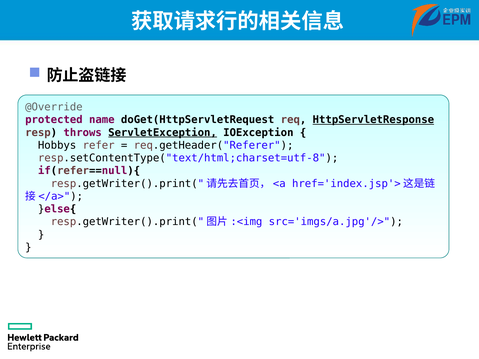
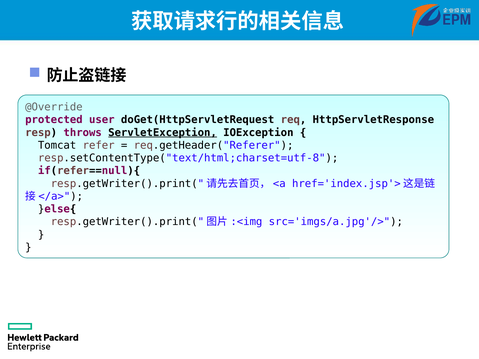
name: name -> user
HttpServletResponse underline: present -> none
Hobbys: Hobbys -> Tomcat
